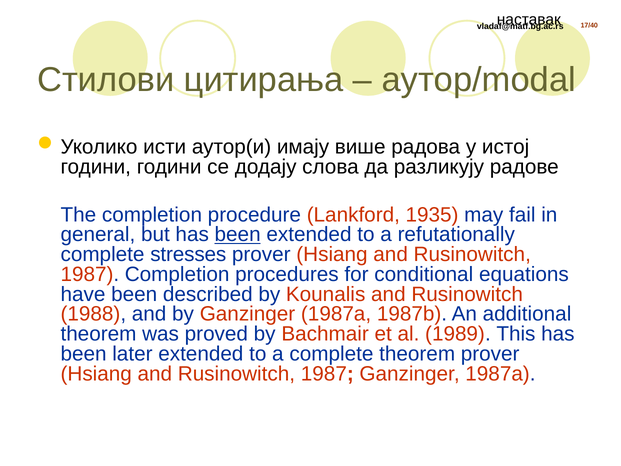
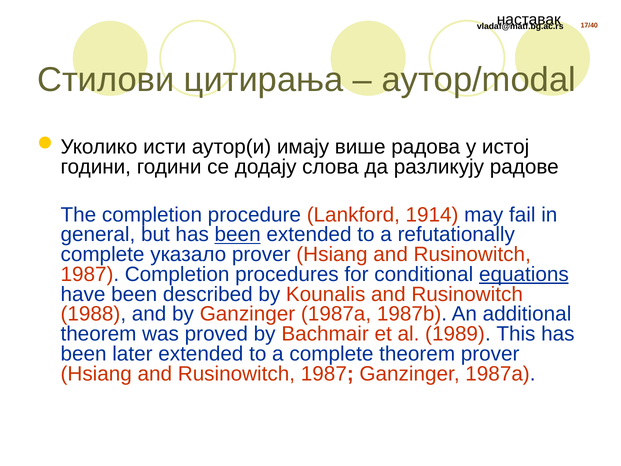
1935: 1935 -> 1914
stresses: stresses -> указало
equations underline: none -> present
